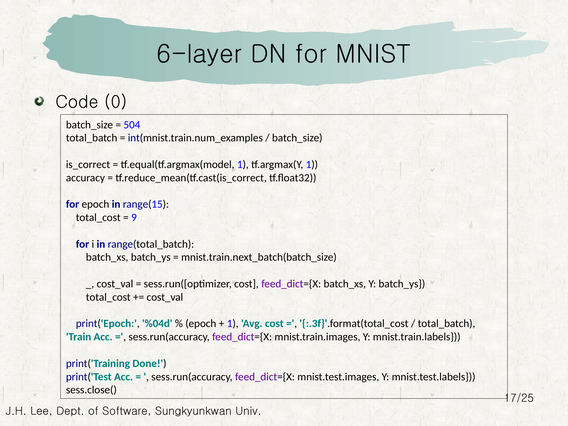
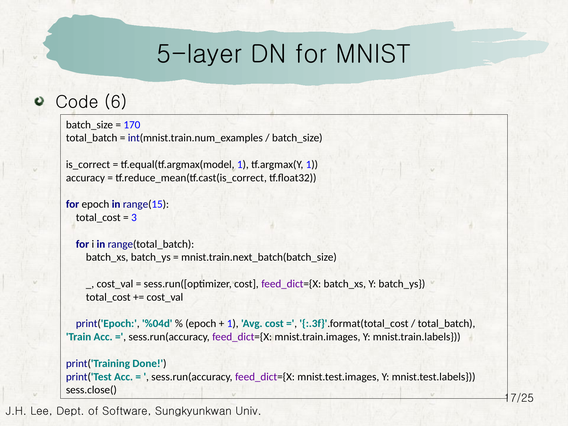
6-layer: 6-layer -> 5-layer
0: 0 -> 6
504: 504 -> 170
9: 9 -> 3
